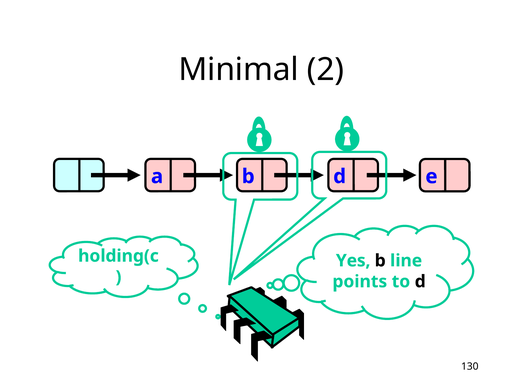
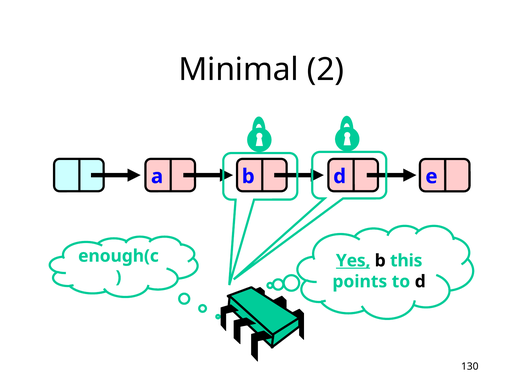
holding(c: holding(c -> enough(c
Yes underline: none -> present
line: line -> this
